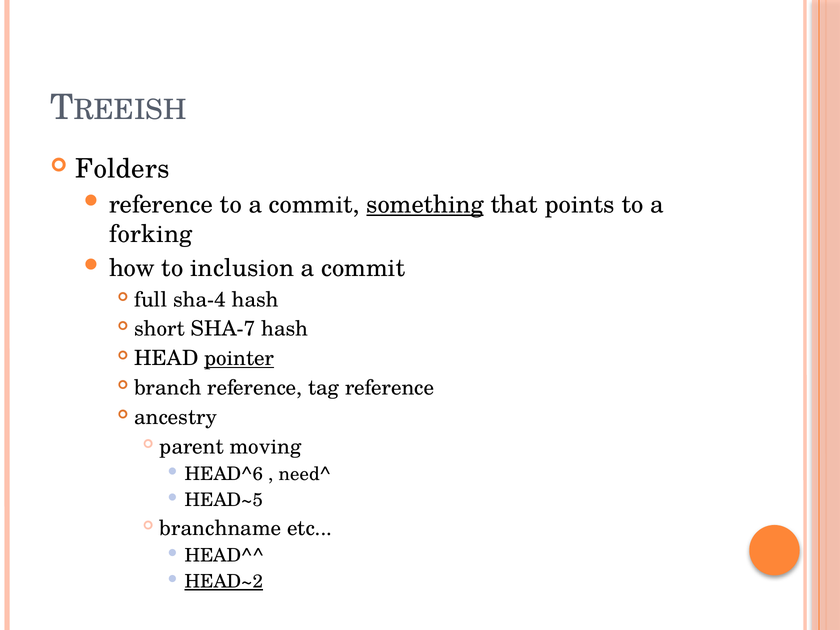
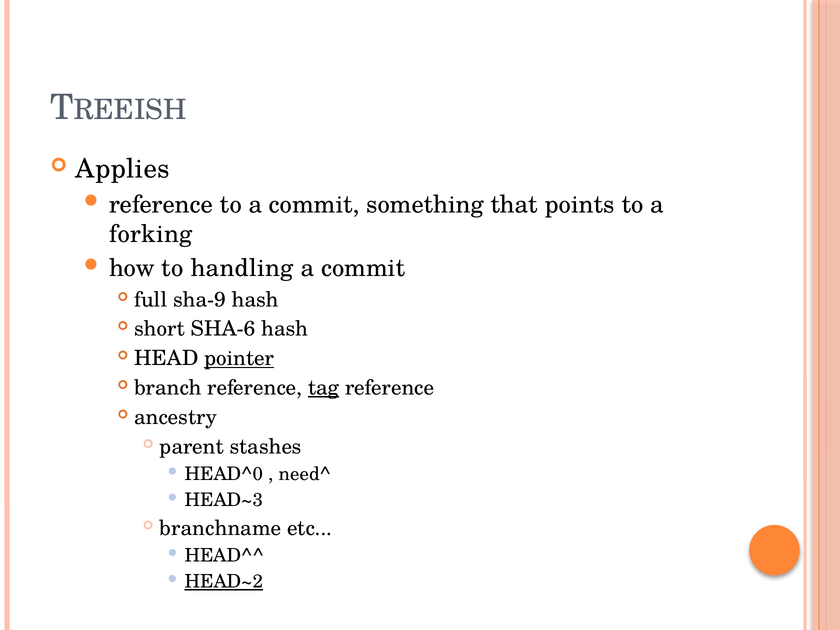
Folders: Folders -> Applies
something underline: present -> none
inclusion: inclusion -> handling
sha-4: sha-4 -> sha-9
SHA-7: SHA-7 -> SHA-6
tag underline: none -> present
moving: moving -> stashes
HEAD^6: HEAD^6 -> HEAD^0
HEAD~5: HEAD~5 -> HEAD~3
